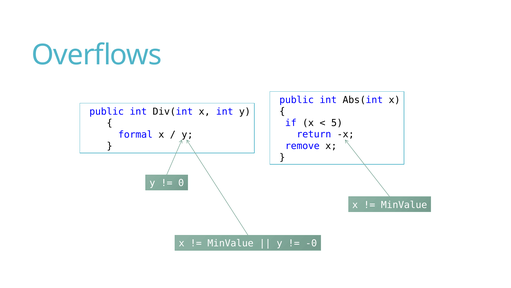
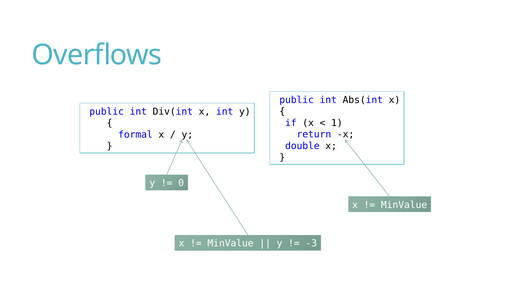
5: 5 -> 1
remove: remove -> double
-0: -0 -> -3
